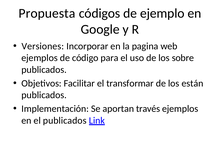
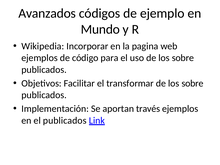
Propuesta: Propuesta -> Avanzados
Google: Google -> Mundo
Versiones: Versiones -> Wikipedia
están at (192, 83): están -> sobre
